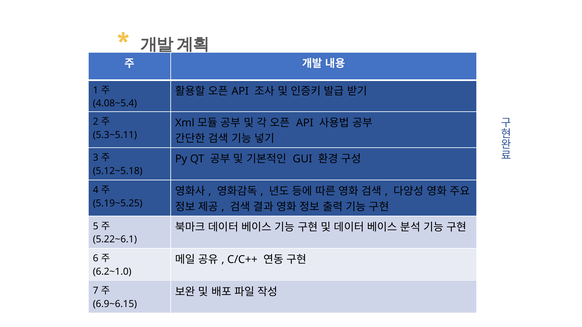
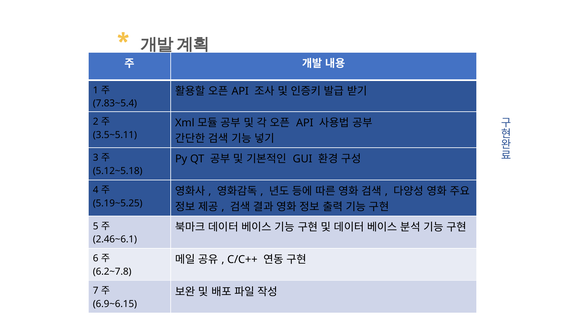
4.08~5.4: 4.08~5.4 -> 7.83~5.4
5.3~5.11: 5.3~5.11 -> 3.5~5.11
5.22~6.1: 5.22~6.1 -> 2.46~6.1
6.2~1.0: 6.2~1.0 -> 6.2~7.8
